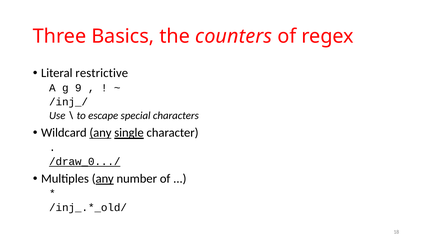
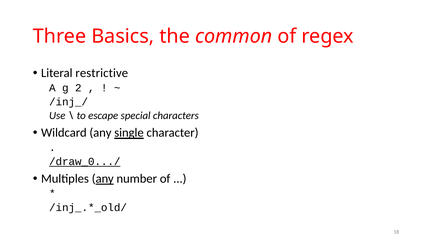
counters: counters -> common
9: 9 -> 2
any at (100, 133) underline: present -> none
